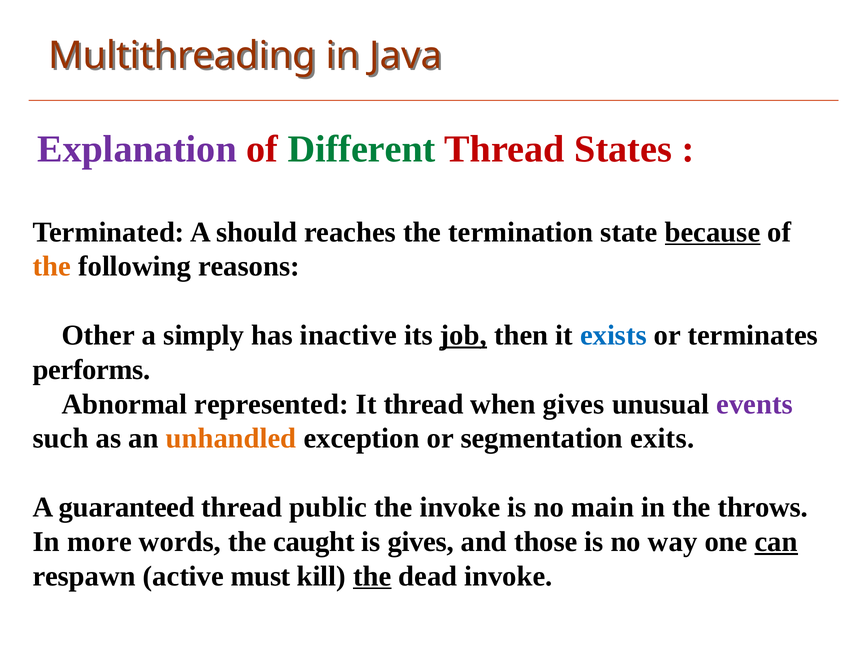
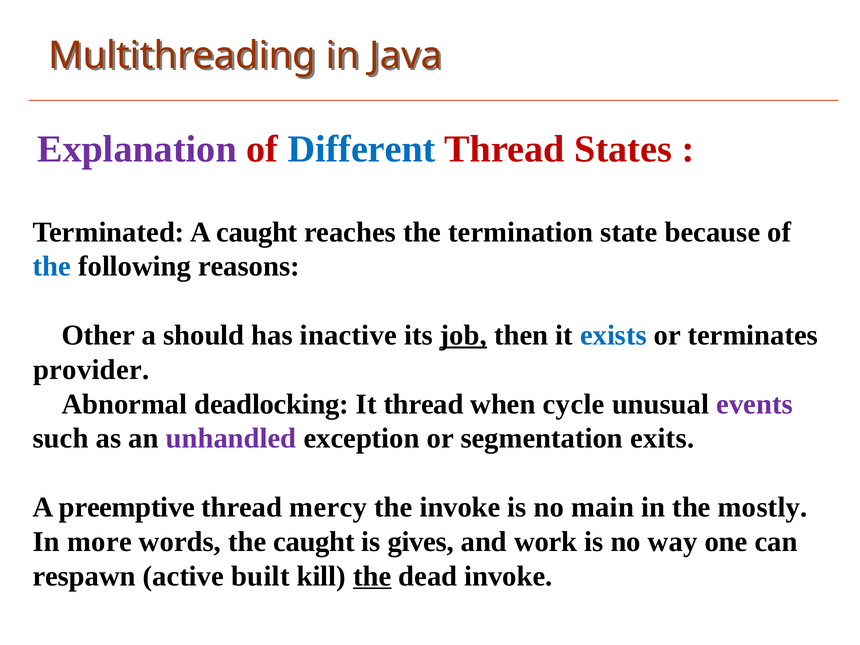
Different colour: green -> blue
A should: should -> caught
because underline: present -> none
the at (52, 266) colour: orange -> blue
simply: simply -> should
performs: performs -> provider
represented: represented -> deadlocking
when gives: gives -> cycle
unhandled colour: orange -> purple
guaranteed: guaranteed -> preemptive
public: public -> mercy
throws: throws -> mostly
those: those -> work
can underline: present -> none
must: must -> built
